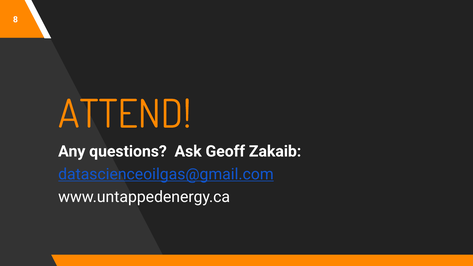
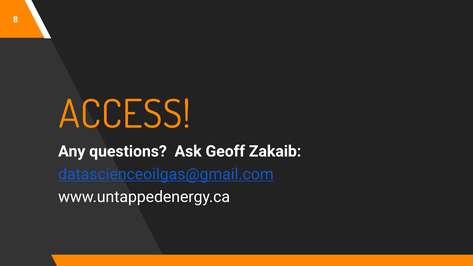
ATTEND: ATTEND -> ACCESS
